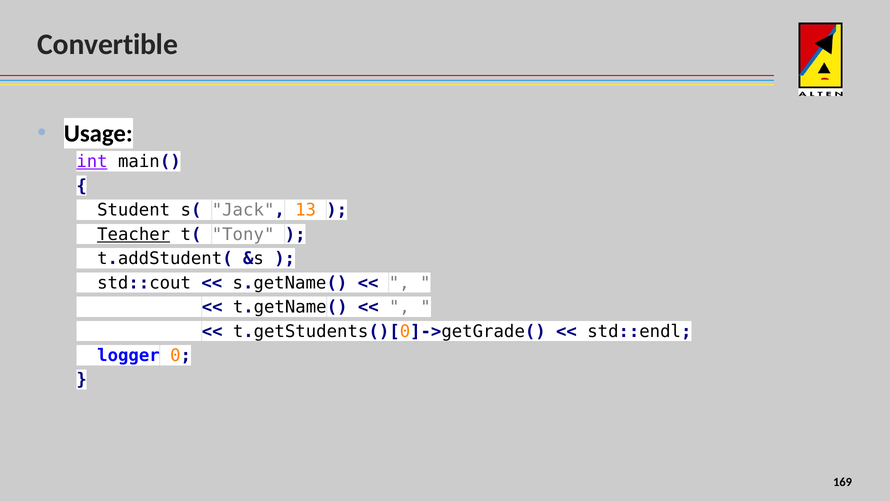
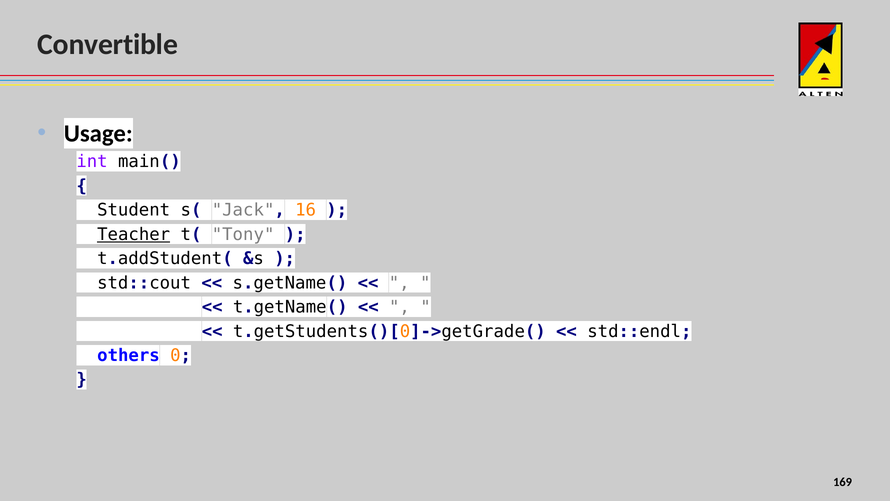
int underline: present -> none
13: 13 -> 16
logger: logger -> others
